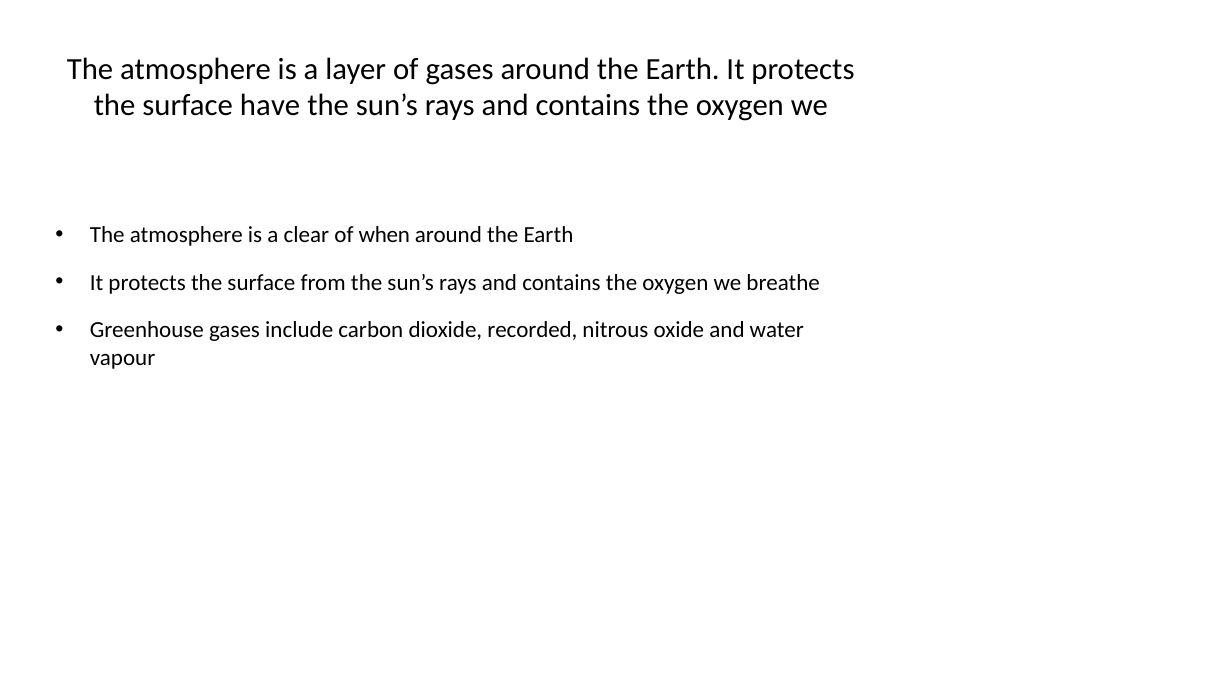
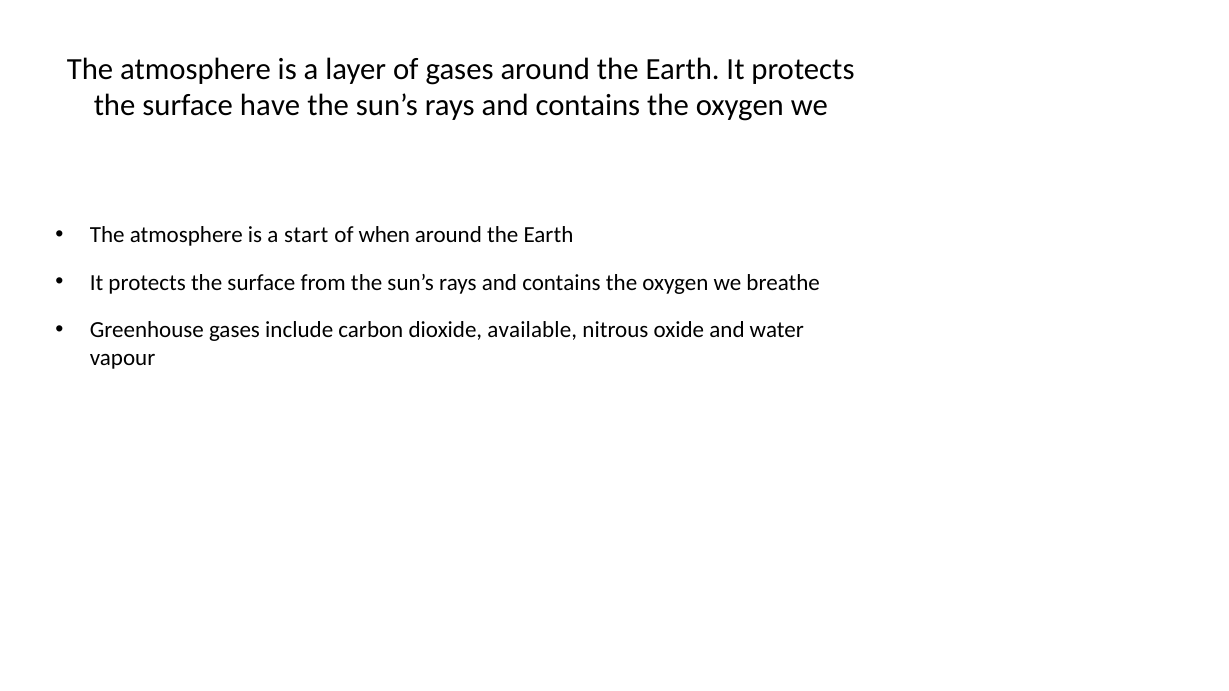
clear: clear -> start
recorded: recorded -> available
